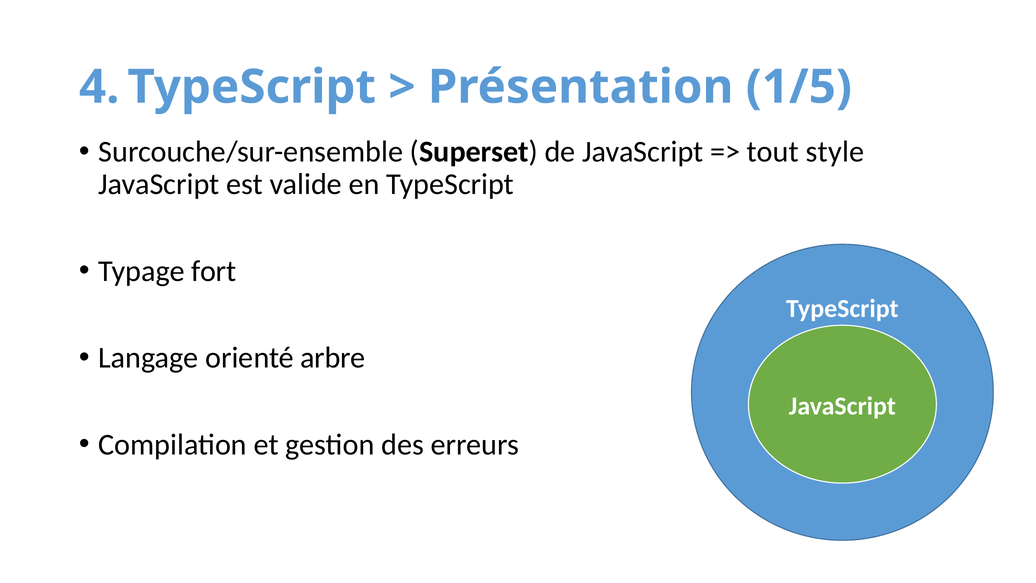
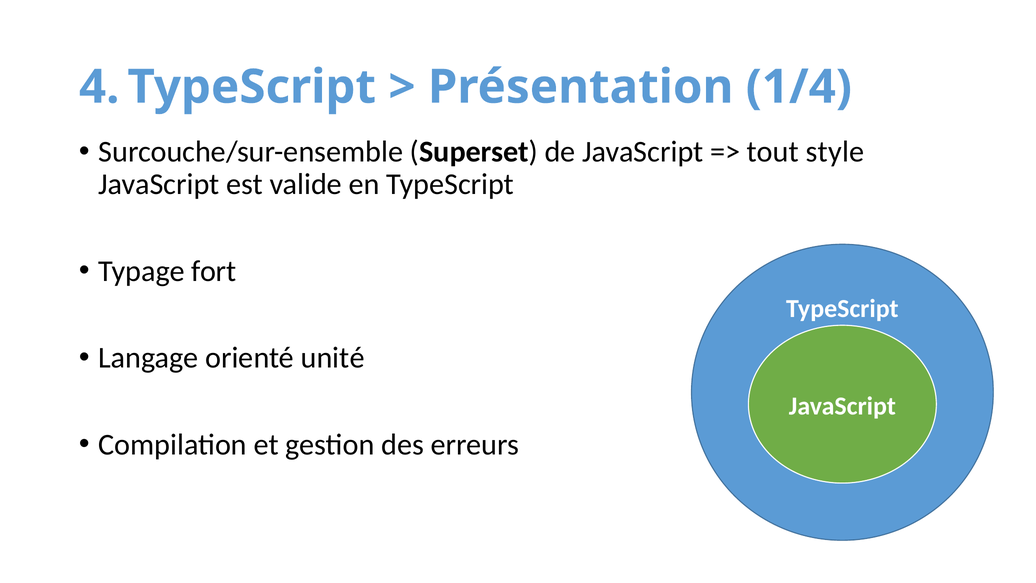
1/5: 1/5 -> 1/4
arbre: arbre -> unité
